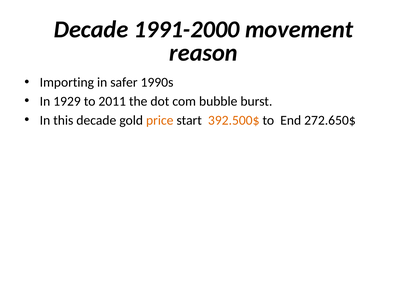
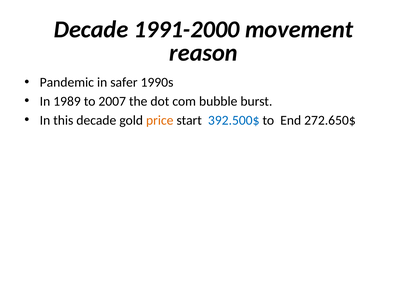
Importing: Importing -> Pandemic
1929: 1929 -> 1989
2011: 2011 -> 2007
392.500$ colour: orange -> blue
